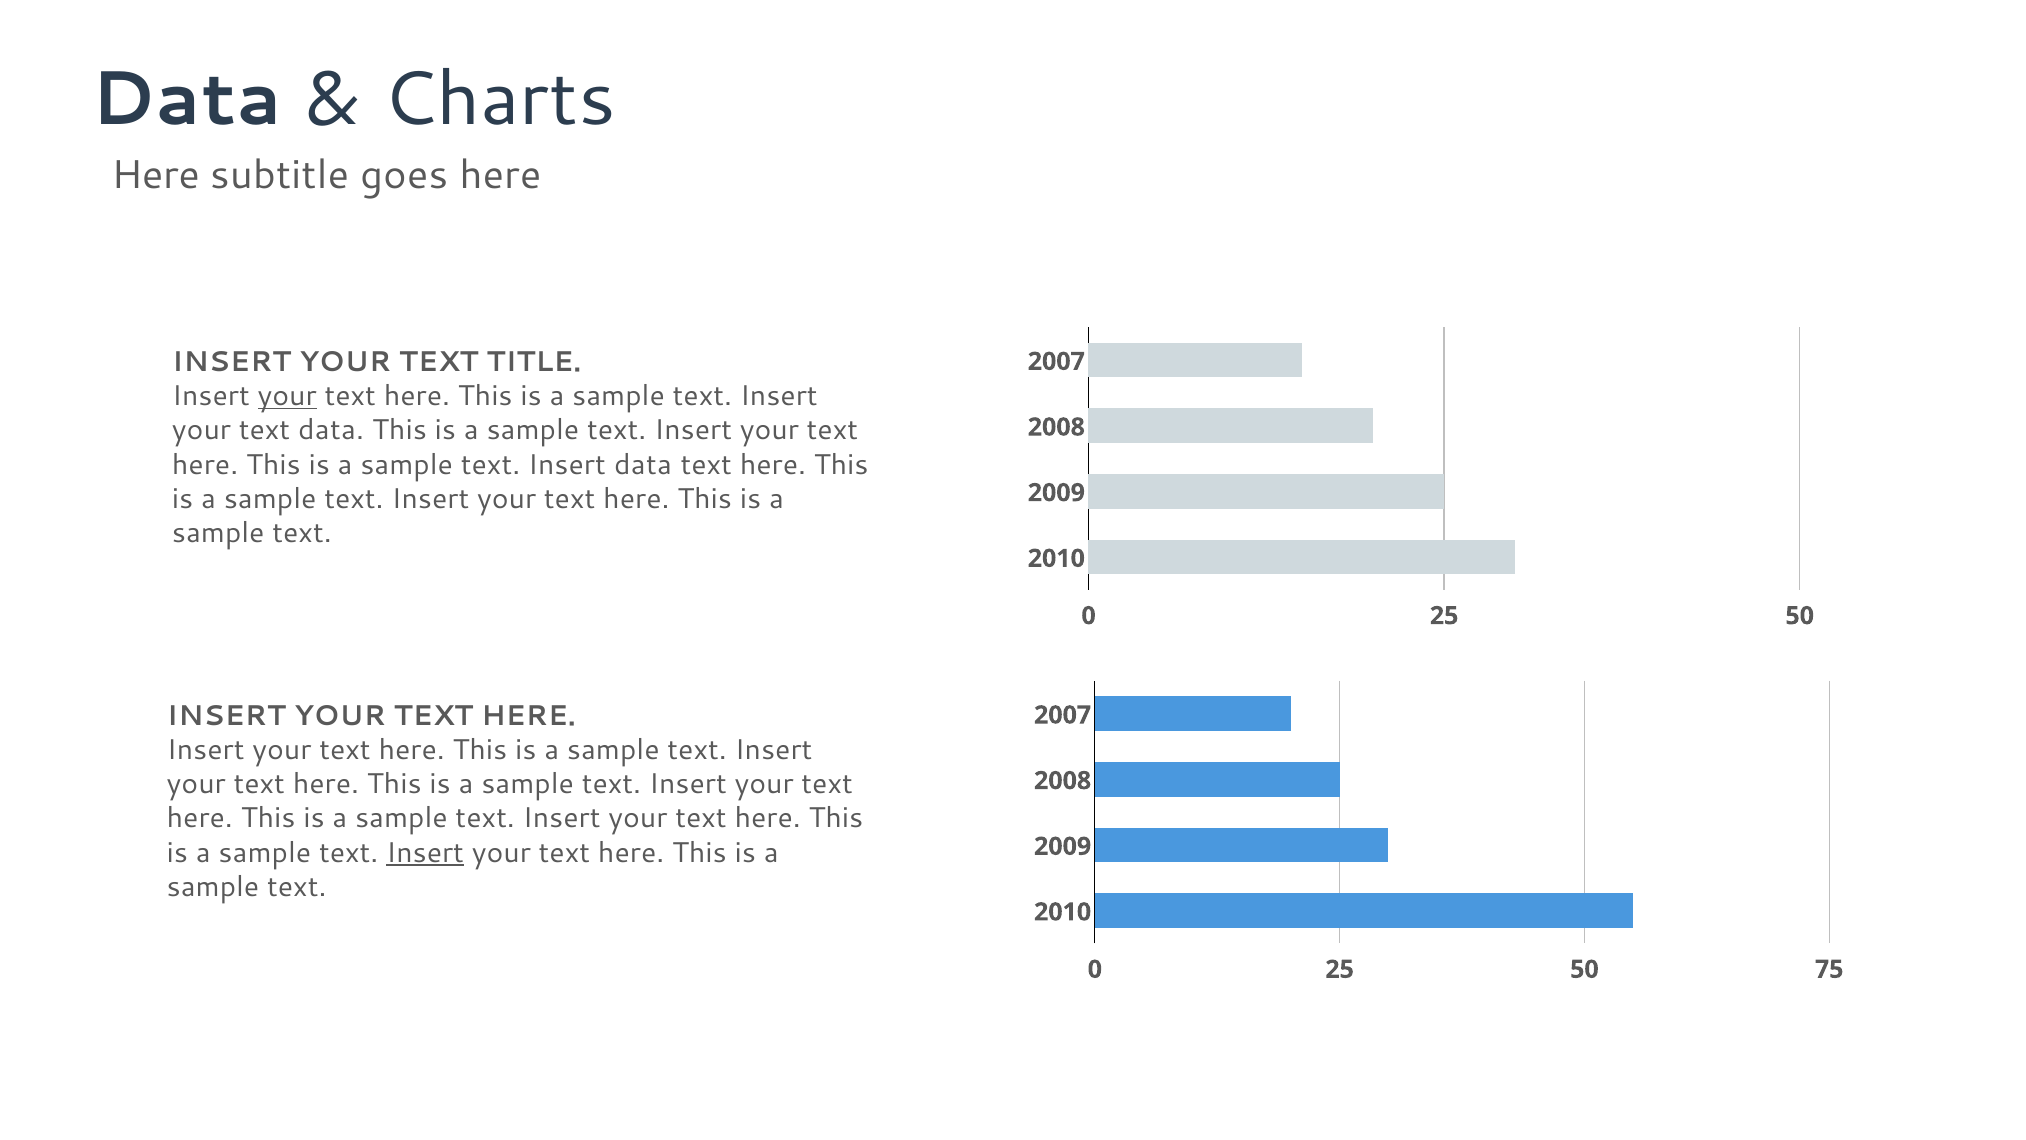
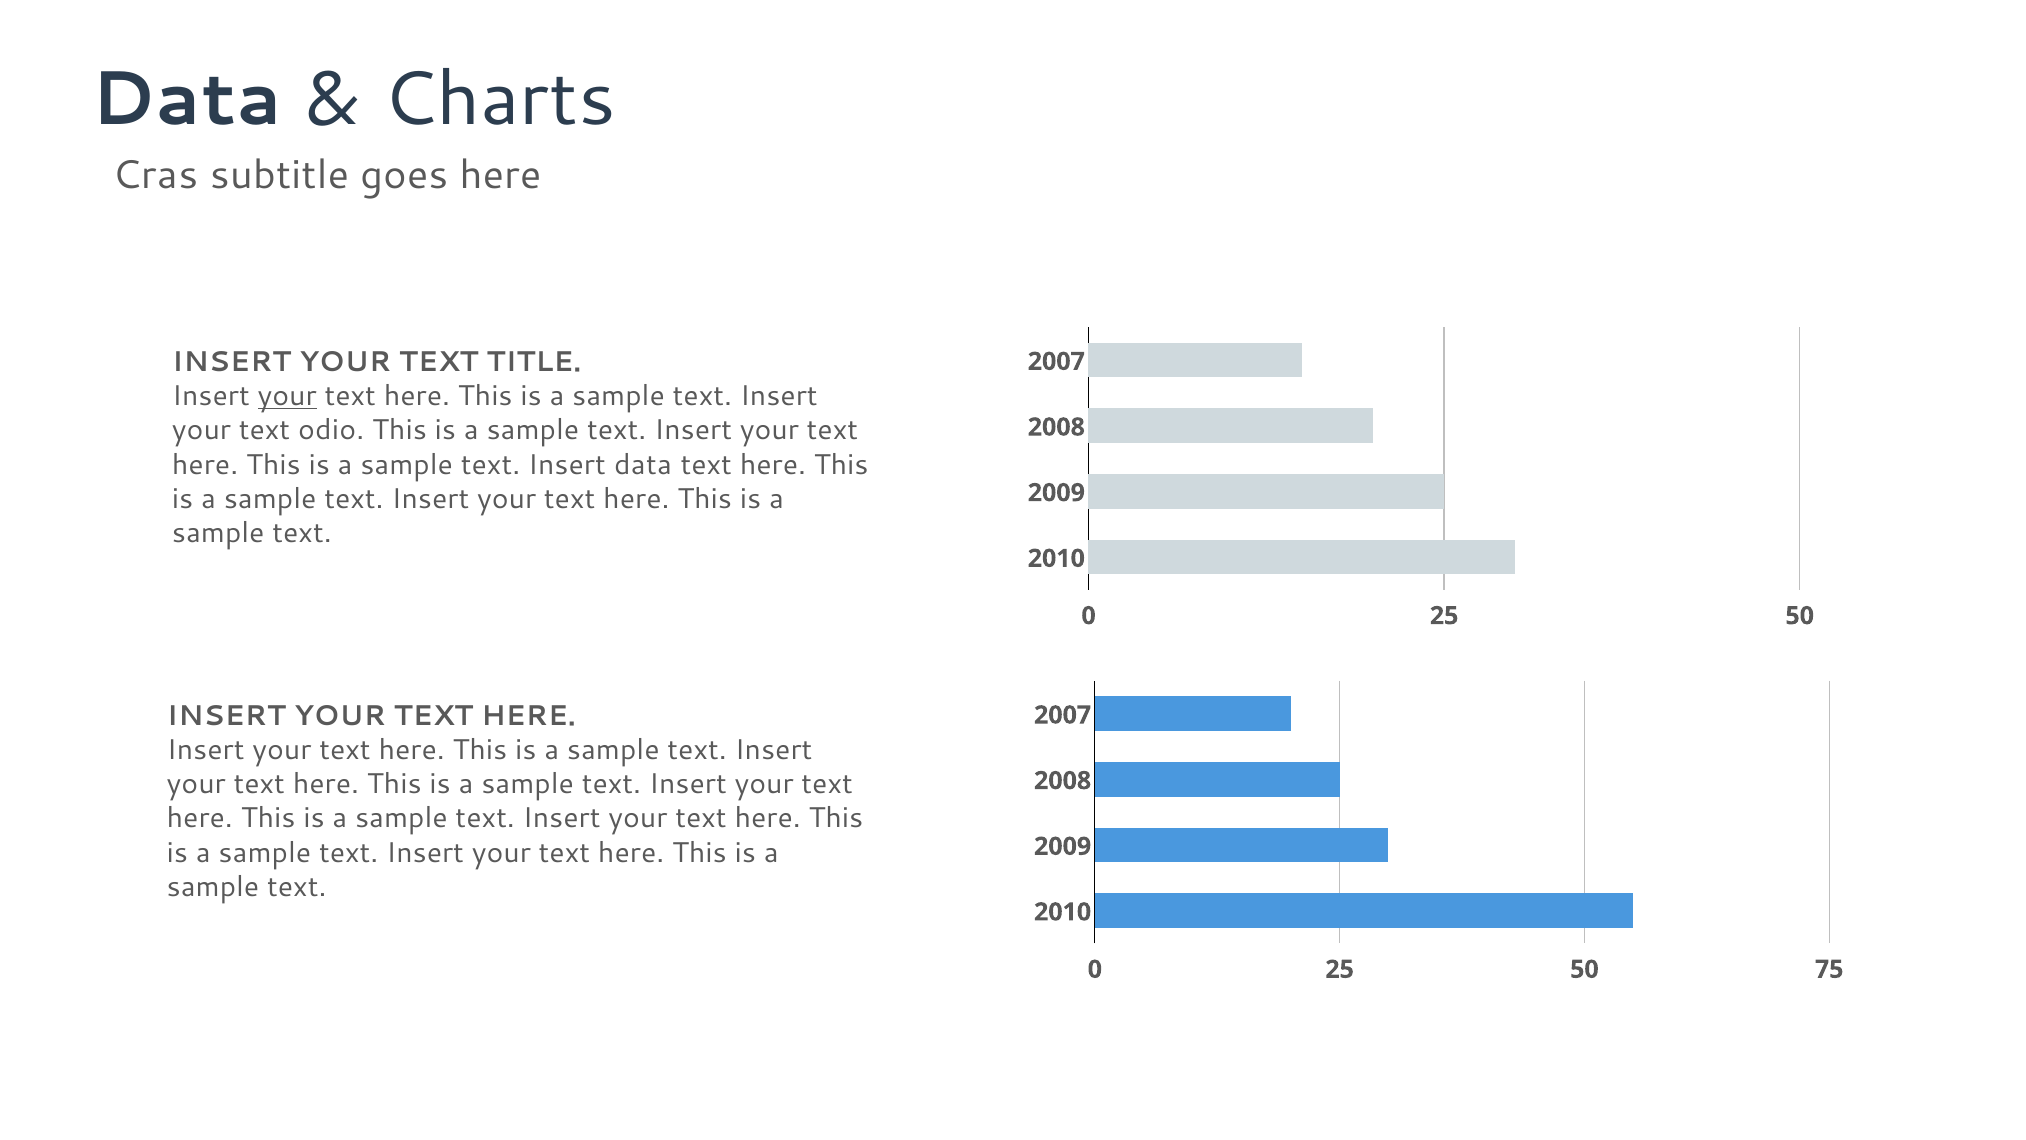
Here at (156, 175): Here -> Cras
text data: data -> odio
Insert at (425, 852) underline: present -> none
